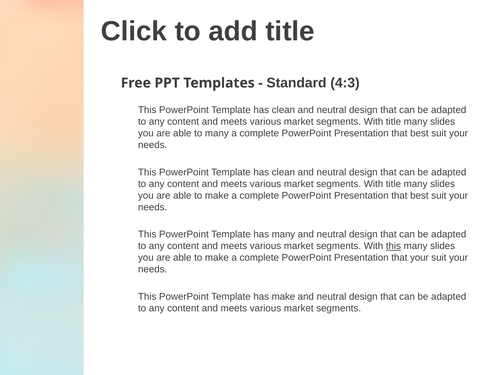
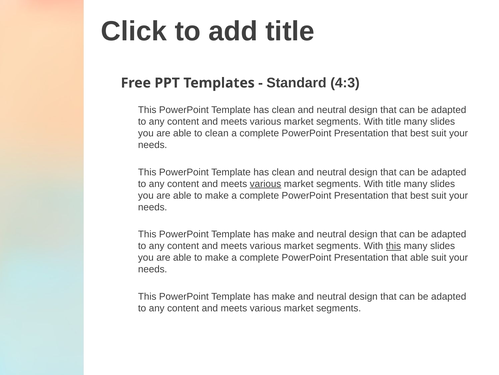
to many: many -> clean
various at (266, 183) underline: none -> present
many at (283, 234): many -> make
that your: your -> able
